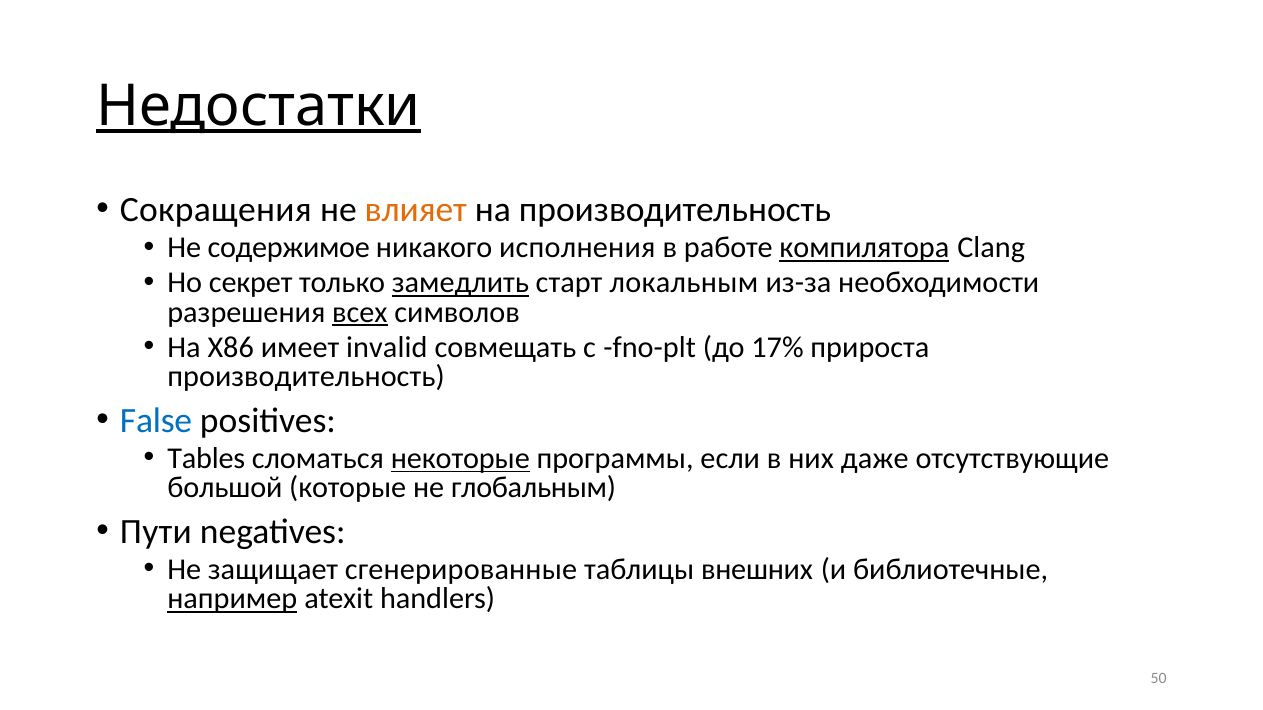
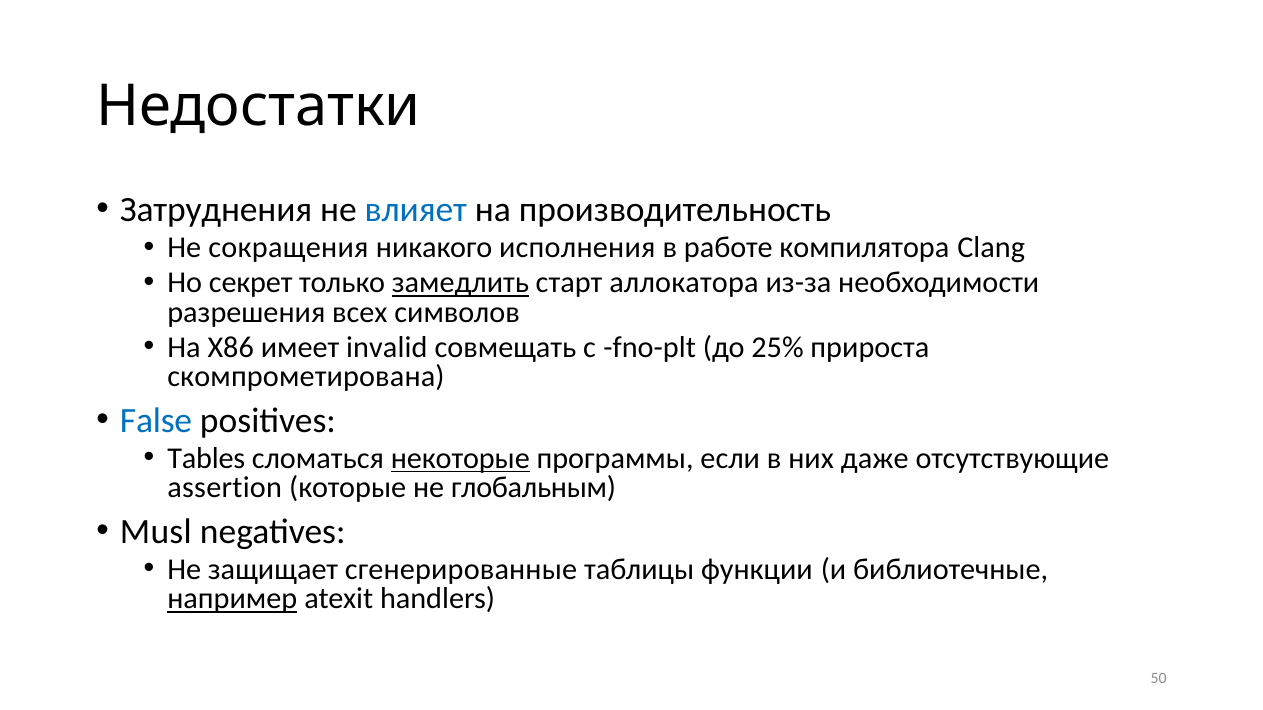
Недостатки underline: present -> none
Сокращения: Сокращения -> Затруднения
влияет colour: orange -> blue
содержимое: содержимое -> сокращения
компилятора underline: present -> none
локальным: локальным -> аллокатора
всех underline: present -> none
17%: 17% -> 25%
производительность at (306, 377): производительность -> скомпрометирована
большой: большой -> assertion
Пути: Пути -> Musl
внешних: внешних -> функции
